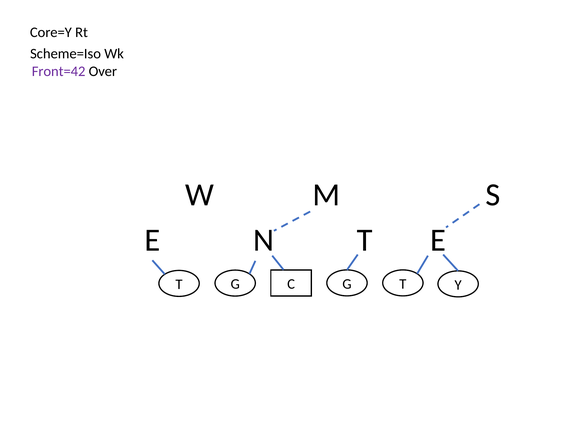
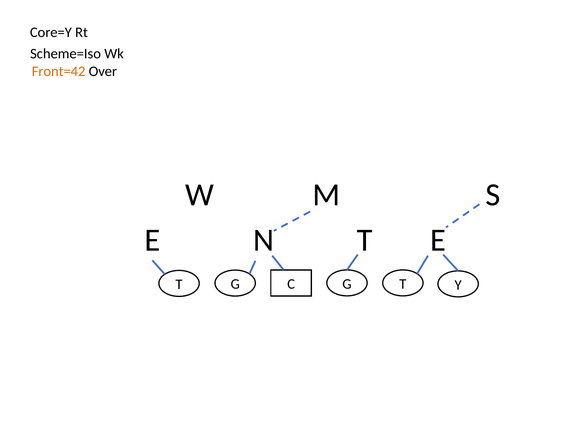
Front=42 colour: purple -> orange
